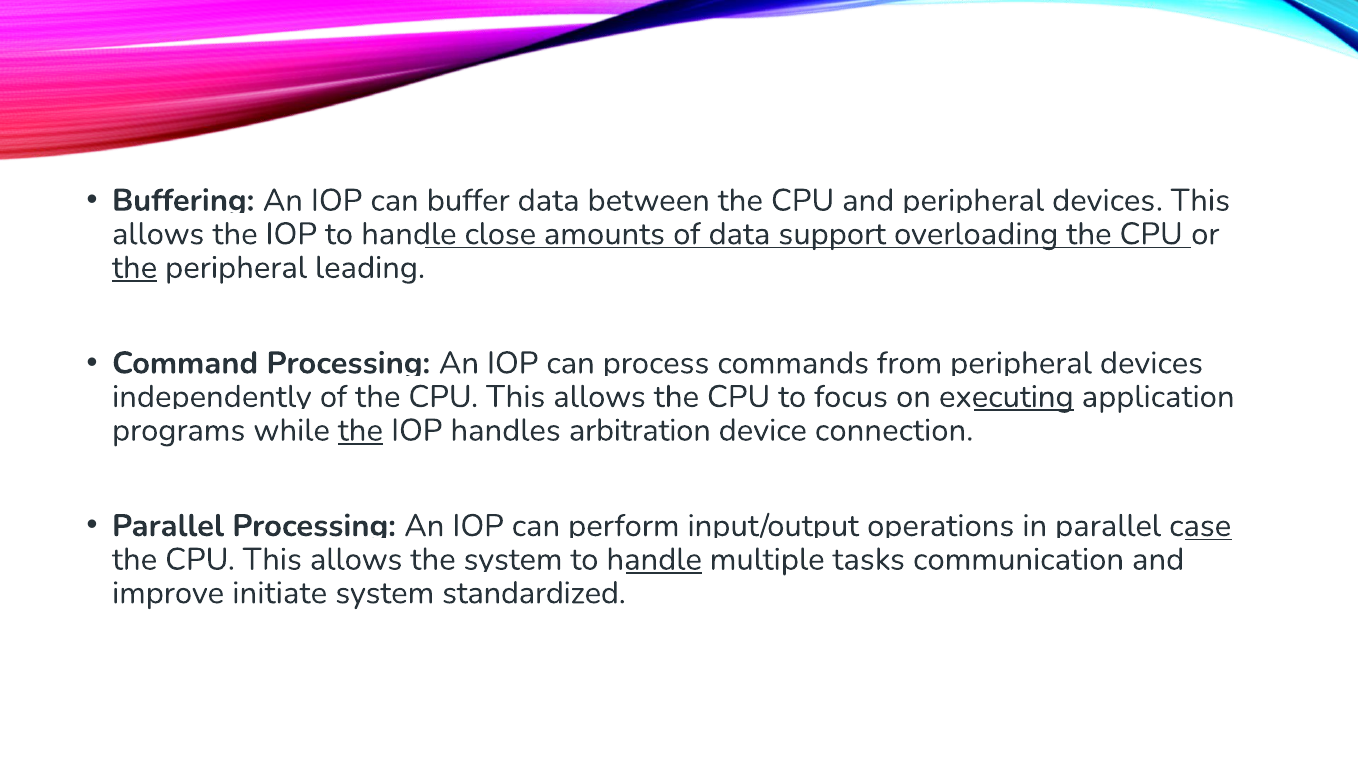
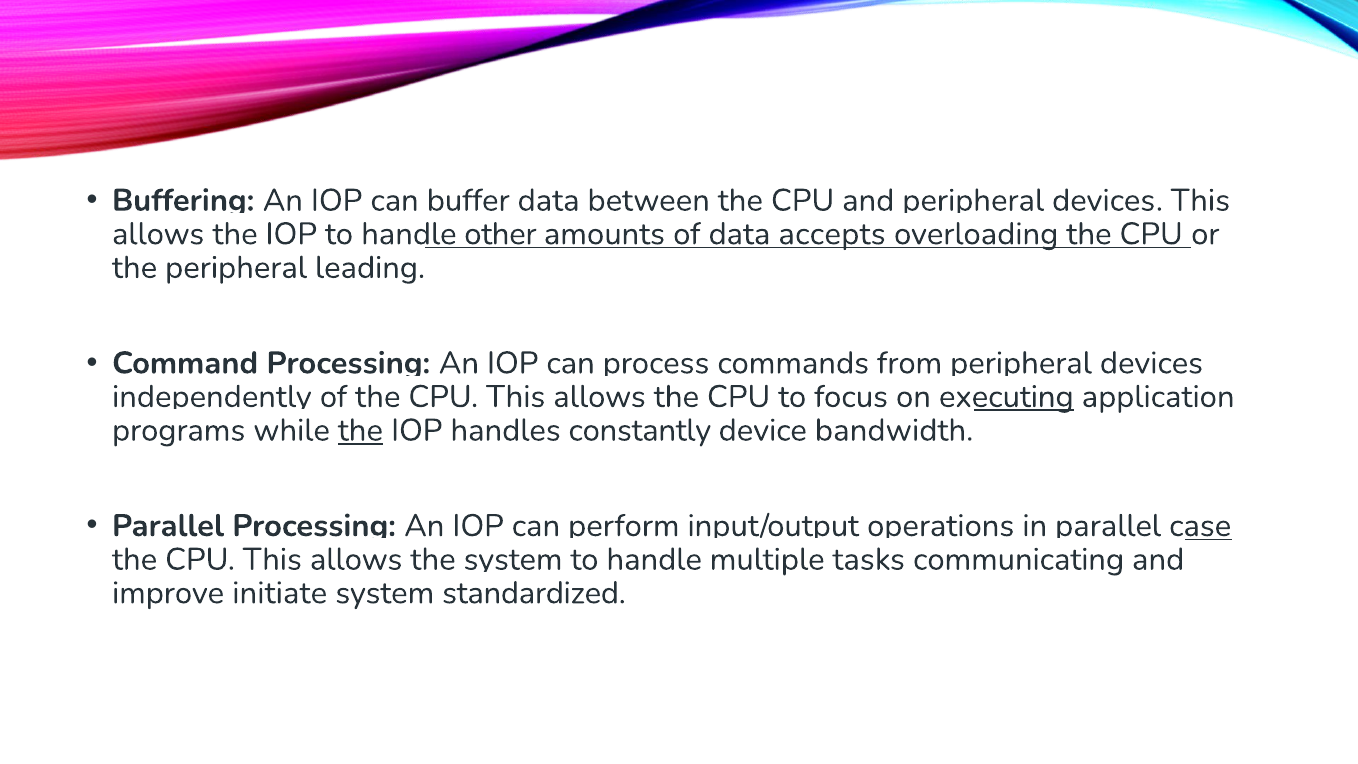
close: close -> other
support: support -> accepts
the at (135, 268) underline: present -> none
arbitration: arbitration -> constantly
connection: connection -> bandwidth
handle at (654, 559) underline: present -> none
communication: communication -> communicating
